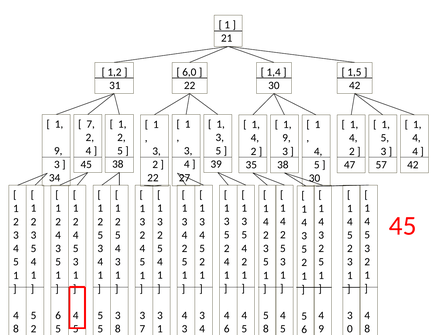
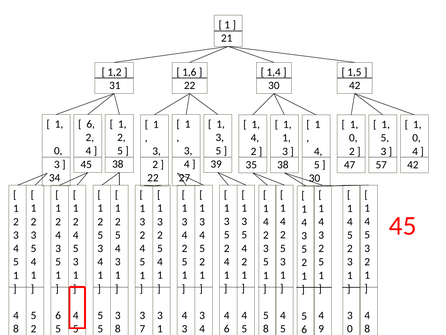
6,0: 6,0 -> 1,6
7 at (91, 124): 7 -> 6
9 at (287, 138): 9 -> 1
4 at (353, 138): 4 -> 0
4 at (416, 138): 4 -> 0
9 at (58, 151): 9 -> 0
